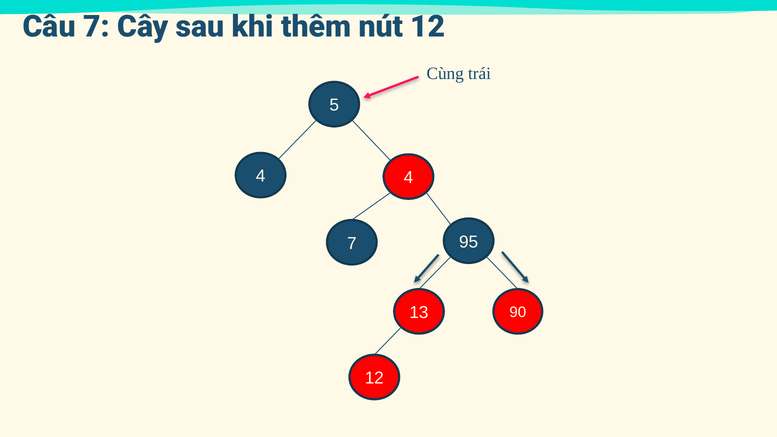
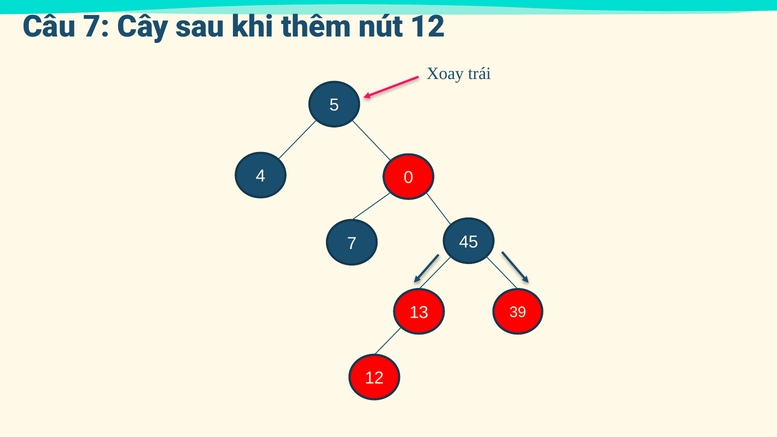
Cùng: Cùng -> Xoay
4 4: 4 -> 0
95: 95 -> 45
90: 90 -> 39
